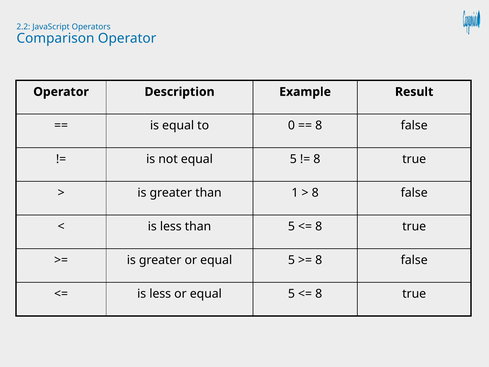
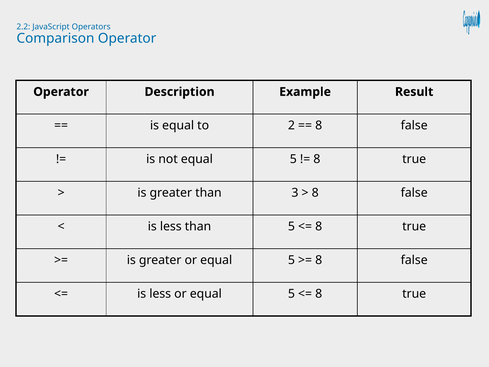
0: 0 -> 2
1: 1 -> 3
